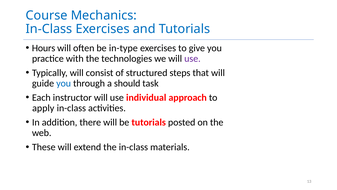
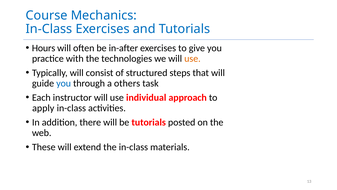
in-type: in-type -> in-after
use at (192, 59) colour: purple -> orange
should: should -> others
